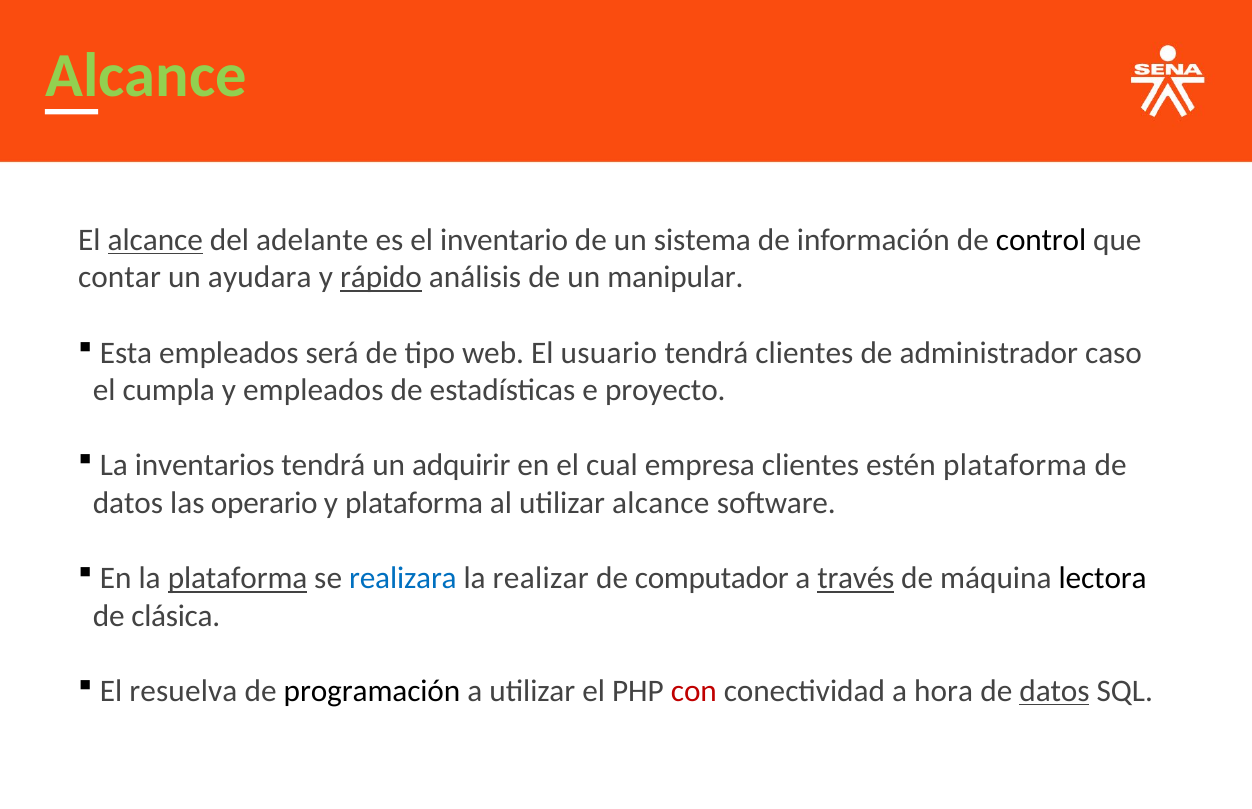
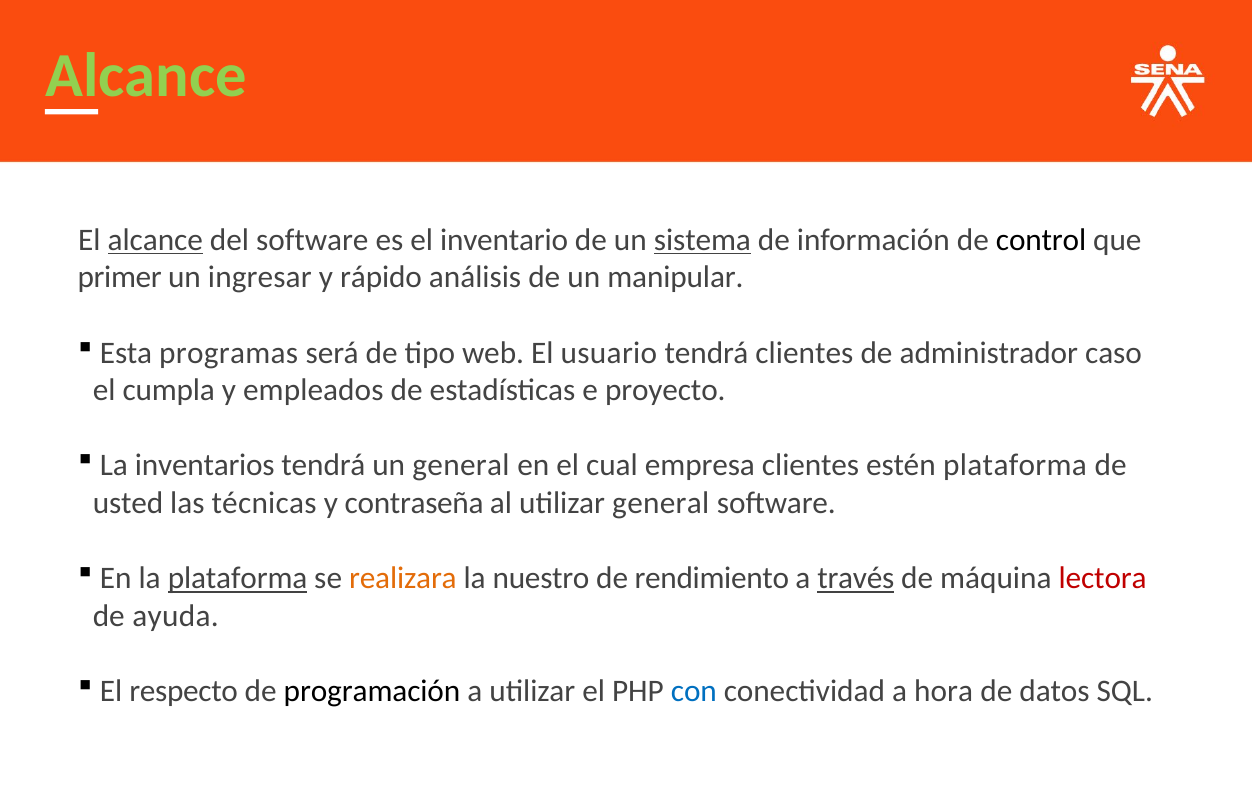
del adelante: adelante -> software
sistema underline: none -> present
contar: contar -> primer
ayudara: ayudara -> ingresar
rápido underline: present -> none
Esta empleados: empleados -> programas
un adquirir: adquirir -> general
datos at (128, 503): datos -> usted
operario: operario -> técnicas
y plataforma: plataforma -> contraseña
utilizar alcance: alcance -> general
realizara colour: blue -> orange
realizar: realizar -> nuestro
computador: computador -> rendimiento
lectora colour: black -> red
clásica: clásica -> ayuda
resuelva: resuelva -> respecto
con colour: red -> blue
datos at (1055, 691) underline: present -> none
